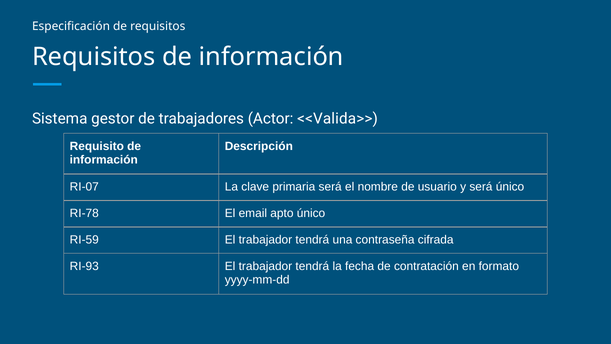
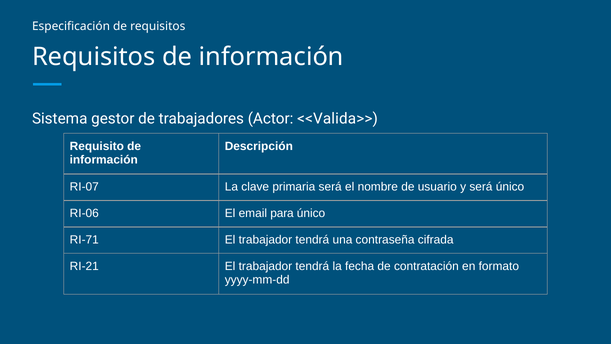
RI-78: RI-78 -> RI-06
apto: apto -> para
RI-59: RI-59 -> RI-71
RI-93: RI-93 -> RI-21
